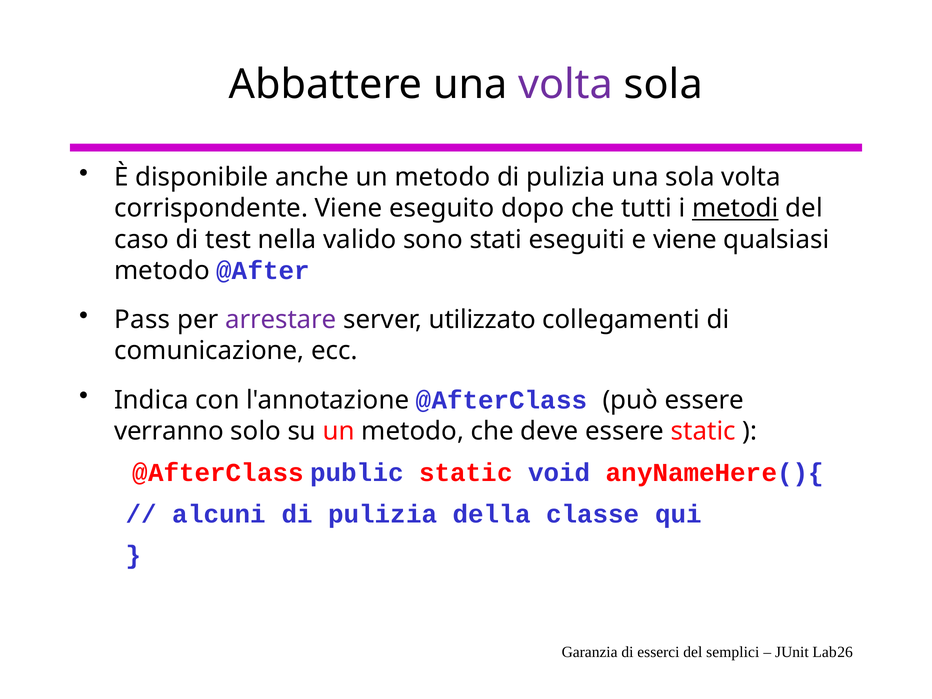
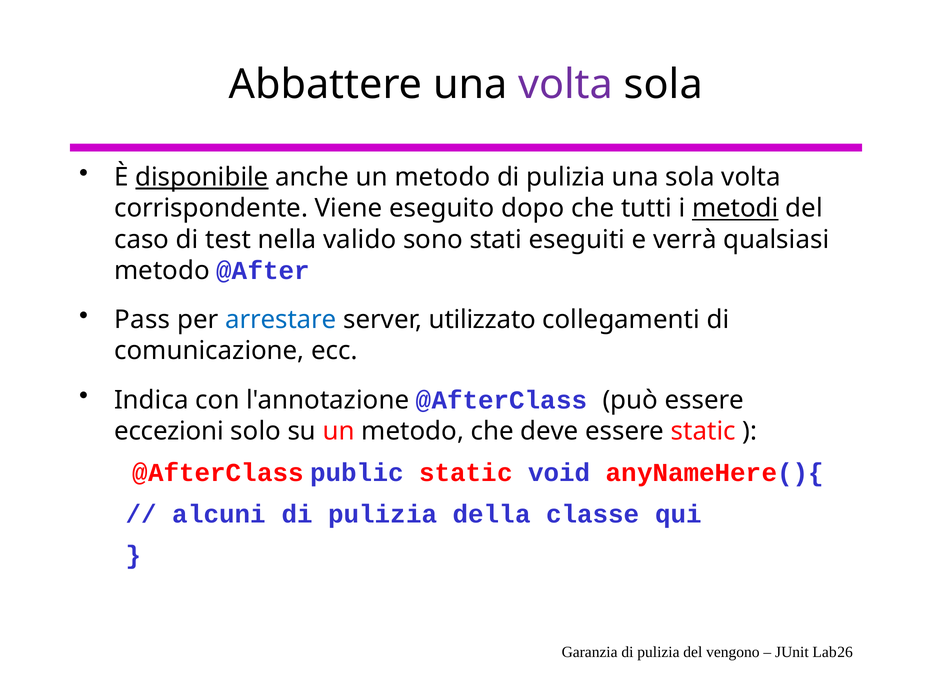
disponibile underline: none -> present
e viene: viene -> verrà
arrestare colour: purple -> blue
verranno: verranno -> eccezioni
Garanzia di esserci: esserci -> pulizia
semplici: semplici -> vengono
